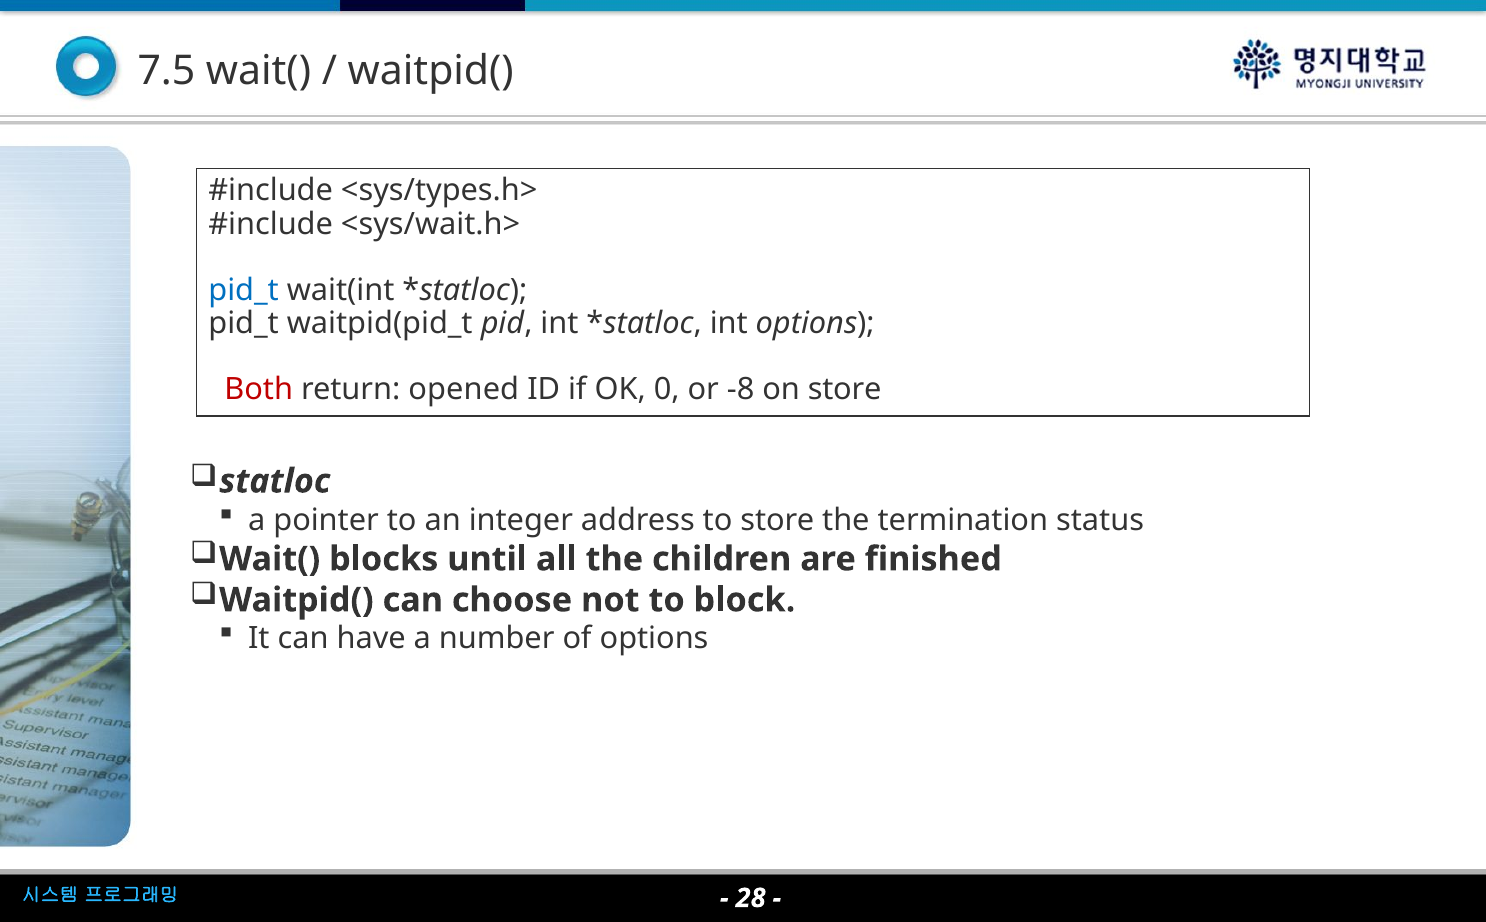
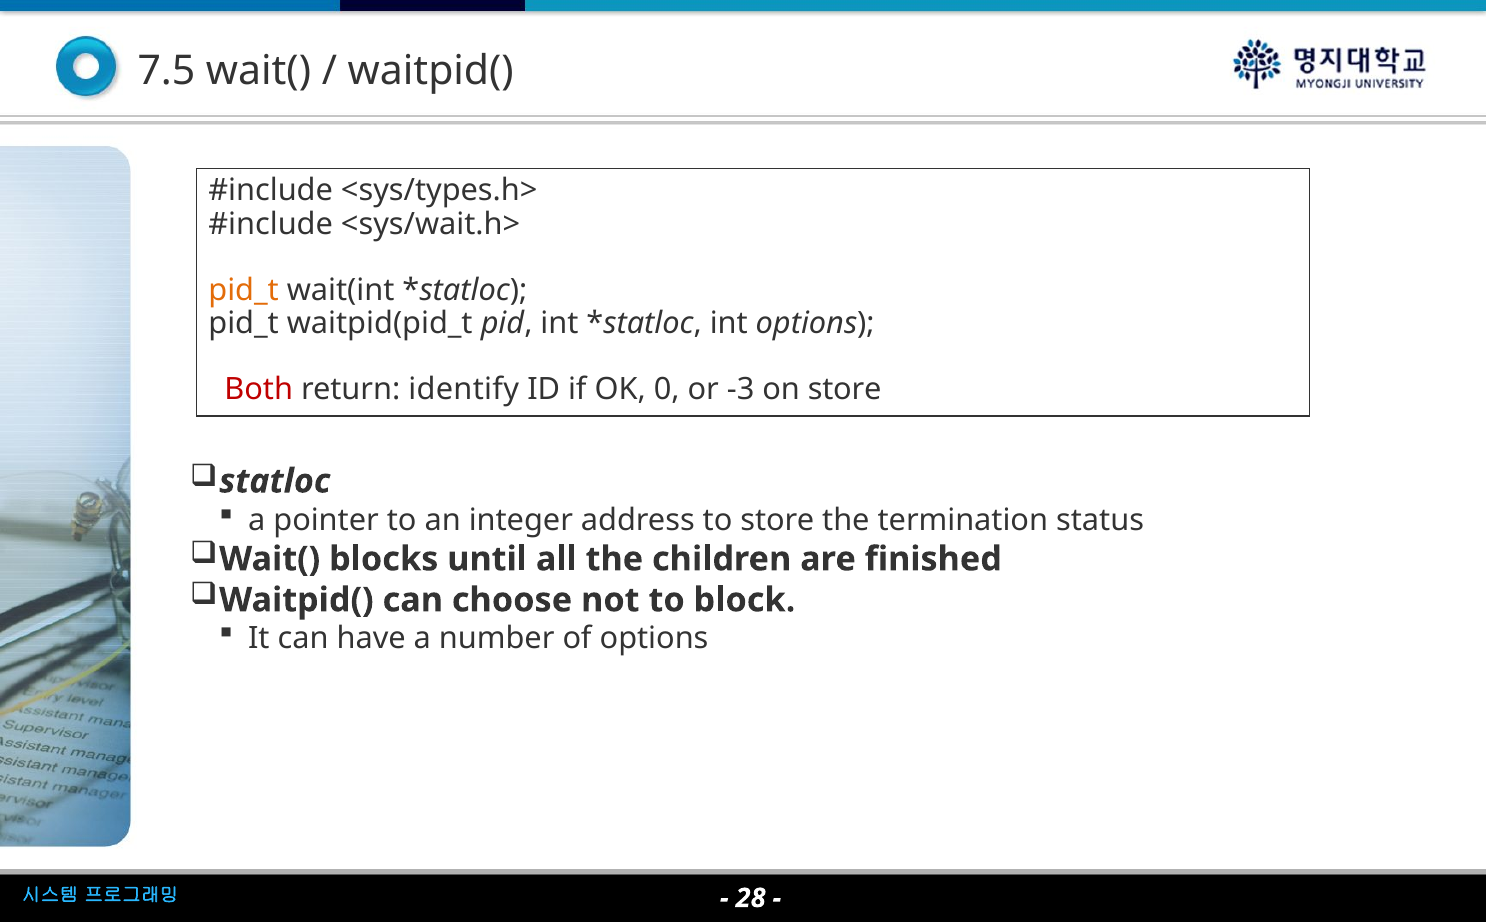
pid_t at (244, 290) colour: blue -> orange
opened: opened -> identify
-8: -8 -> -3
